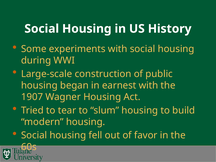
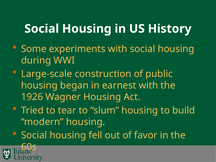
1907: 1907 -> 1926
